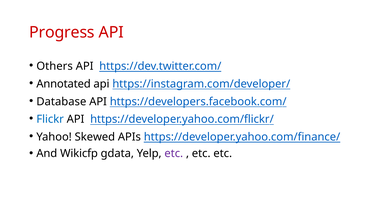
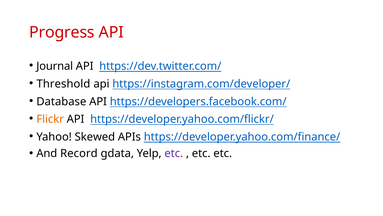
Others: Others -> Journal
Annotated: Annotated -> Threshold
Flickr colour: blue -> orange
Wikicfp: Wikicfp -> Record
